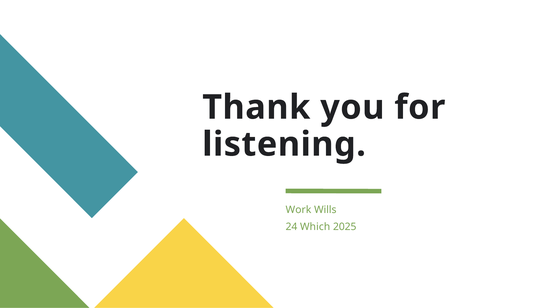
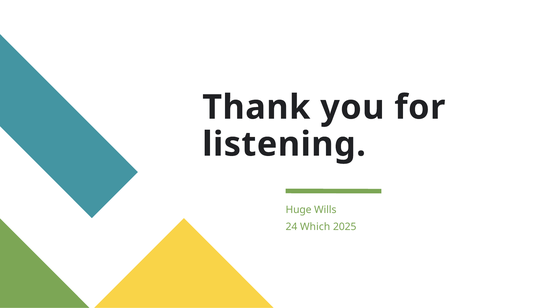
Work: Work -> Huge
